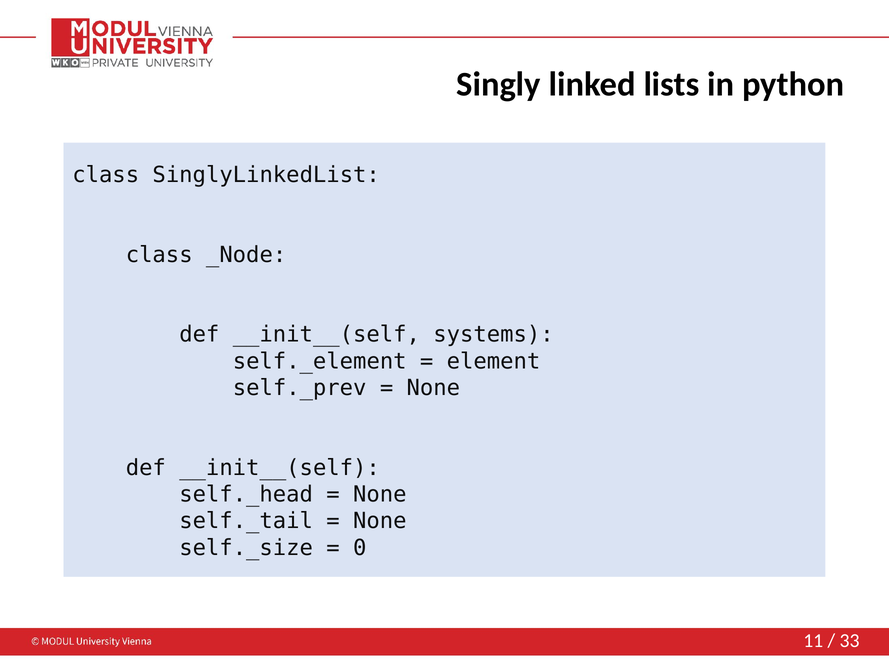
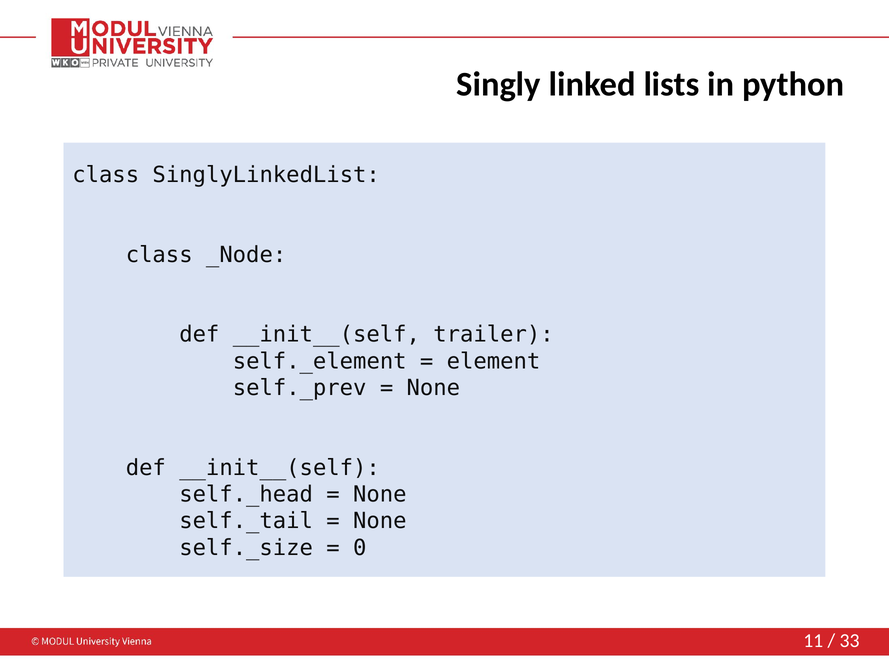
systems: systems -> trailer
